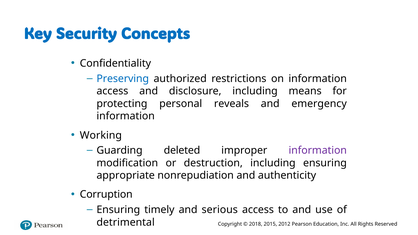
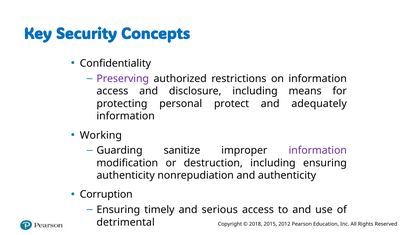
Preserving colour: blue -> purple
reveals: reveals -> protect
emergency: emergency -> adequately
deleted: deleted -> sanitize
appropriate at (126, 176): appropriate -> authenticity
